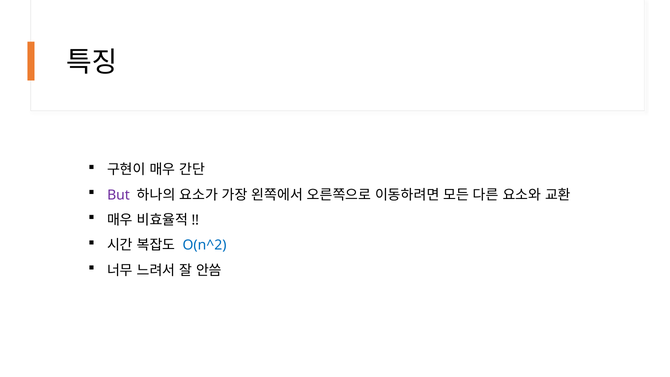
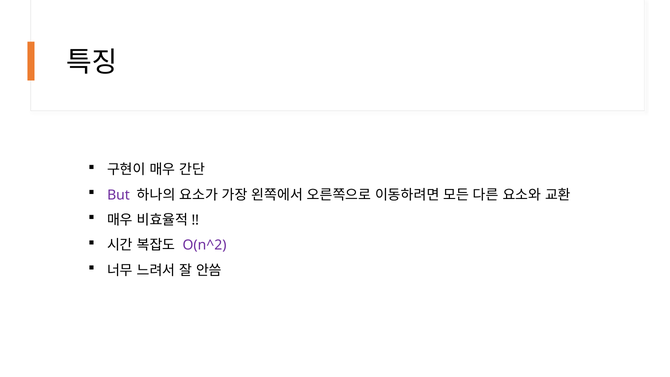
O(n^2 colour: blue -> purple
